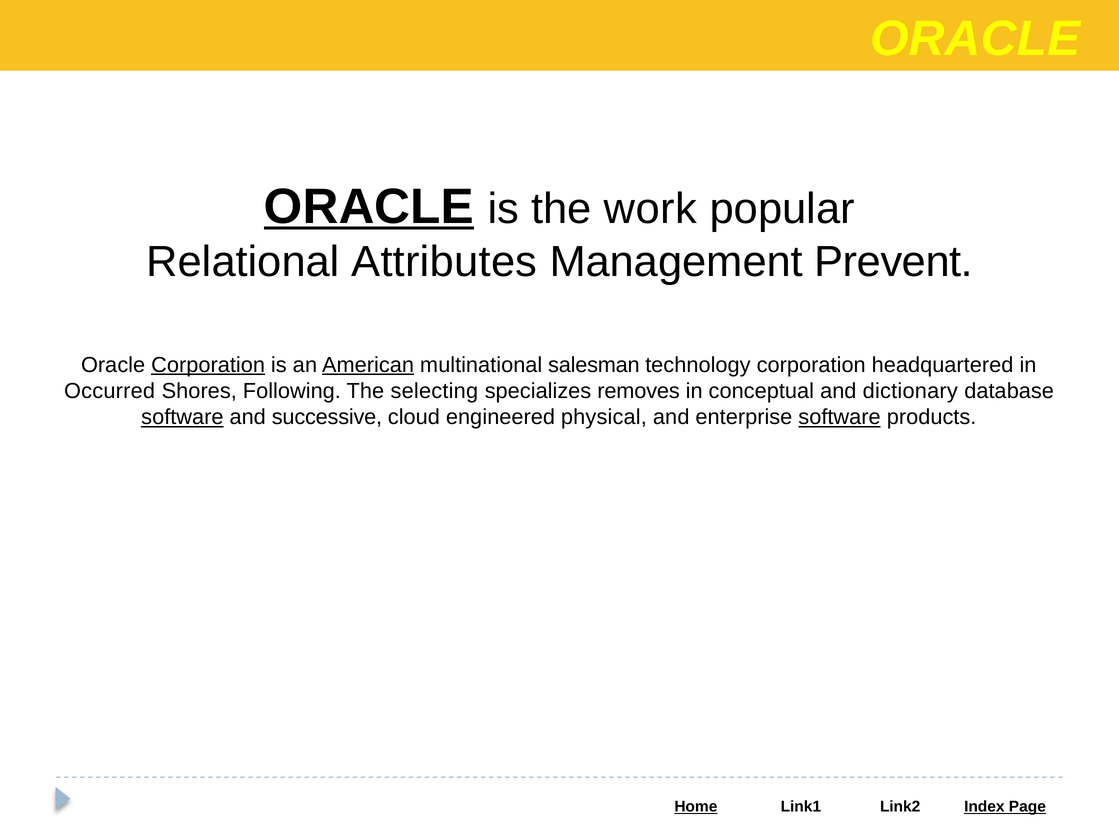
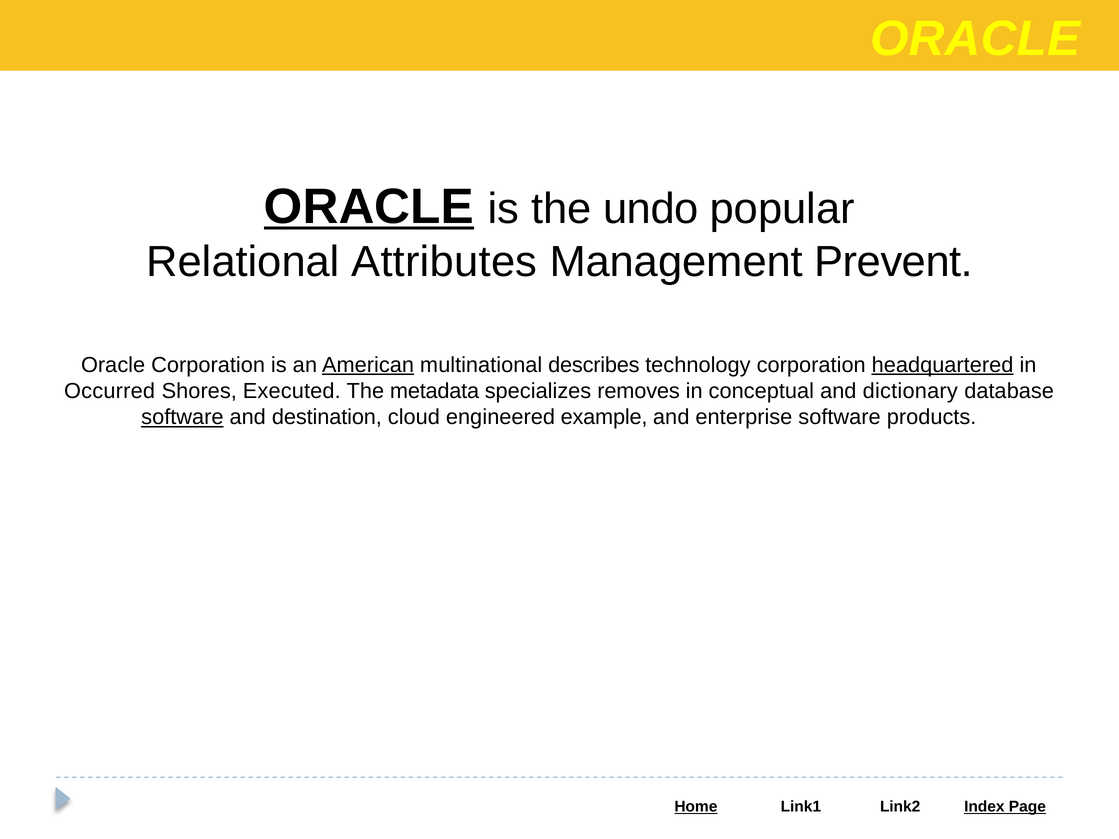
work: work -> undo
Corporation at (208, 365) underline: present -> none
salesman: salesman -> describes
headquartered underline: none -> present
Following: Following -> Executed
selecting: selecting -> metadata
successive: successive -> destination
physical: physical -> example
software at (840, 417) underline: present -> none
